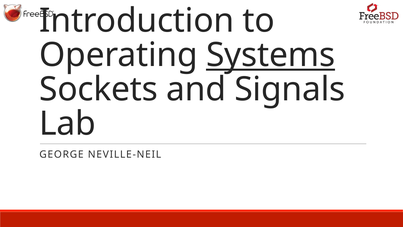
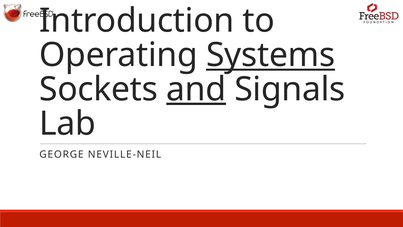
and underline: none -> present
